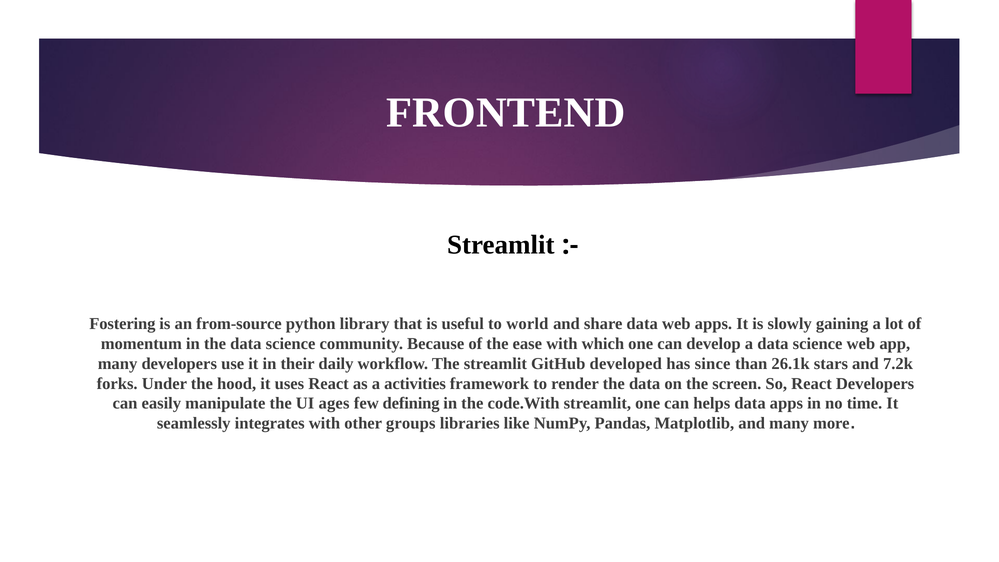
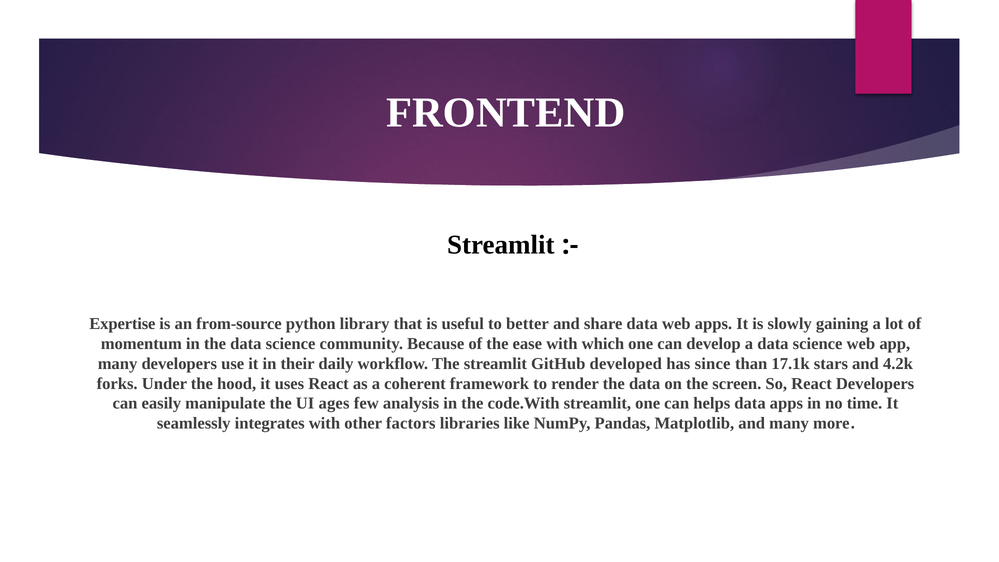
Fostering: Fostering -> Expertise
world: world -> better
26.1k: 26.1k -> 17.1k
7.2k: 7.2k -> 4.2k
activities: activities -> coherent
defining: defining -> analysis
groups: groups -> factors
